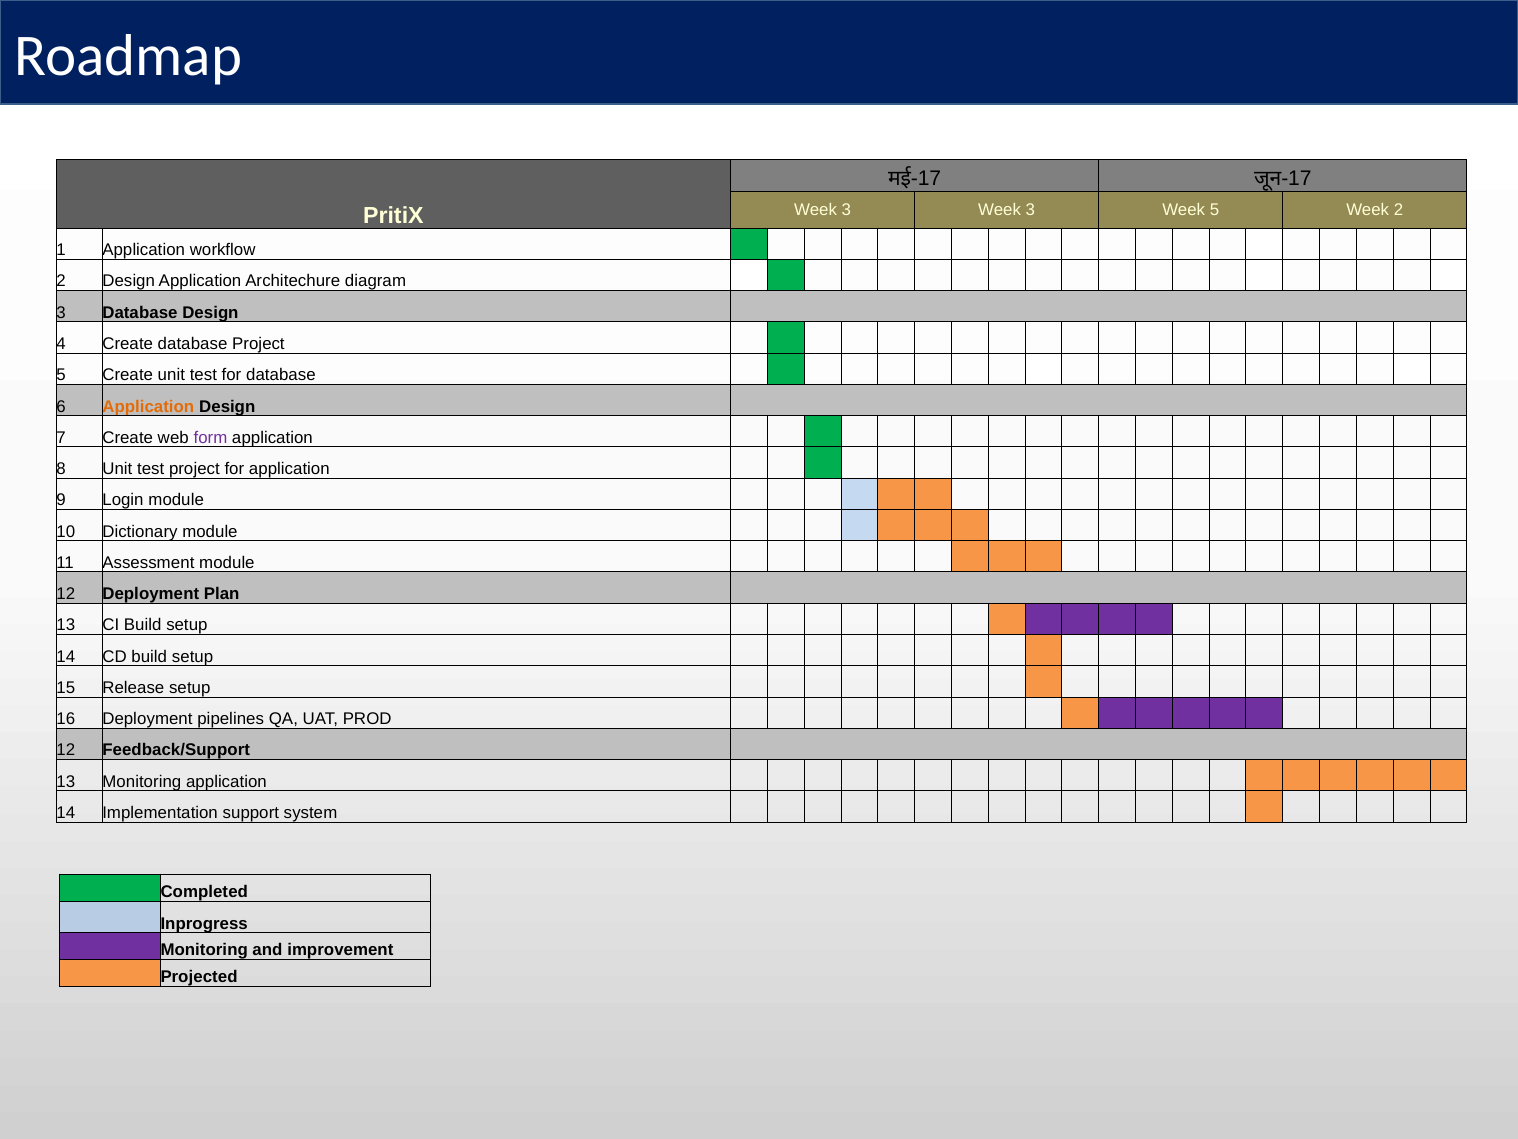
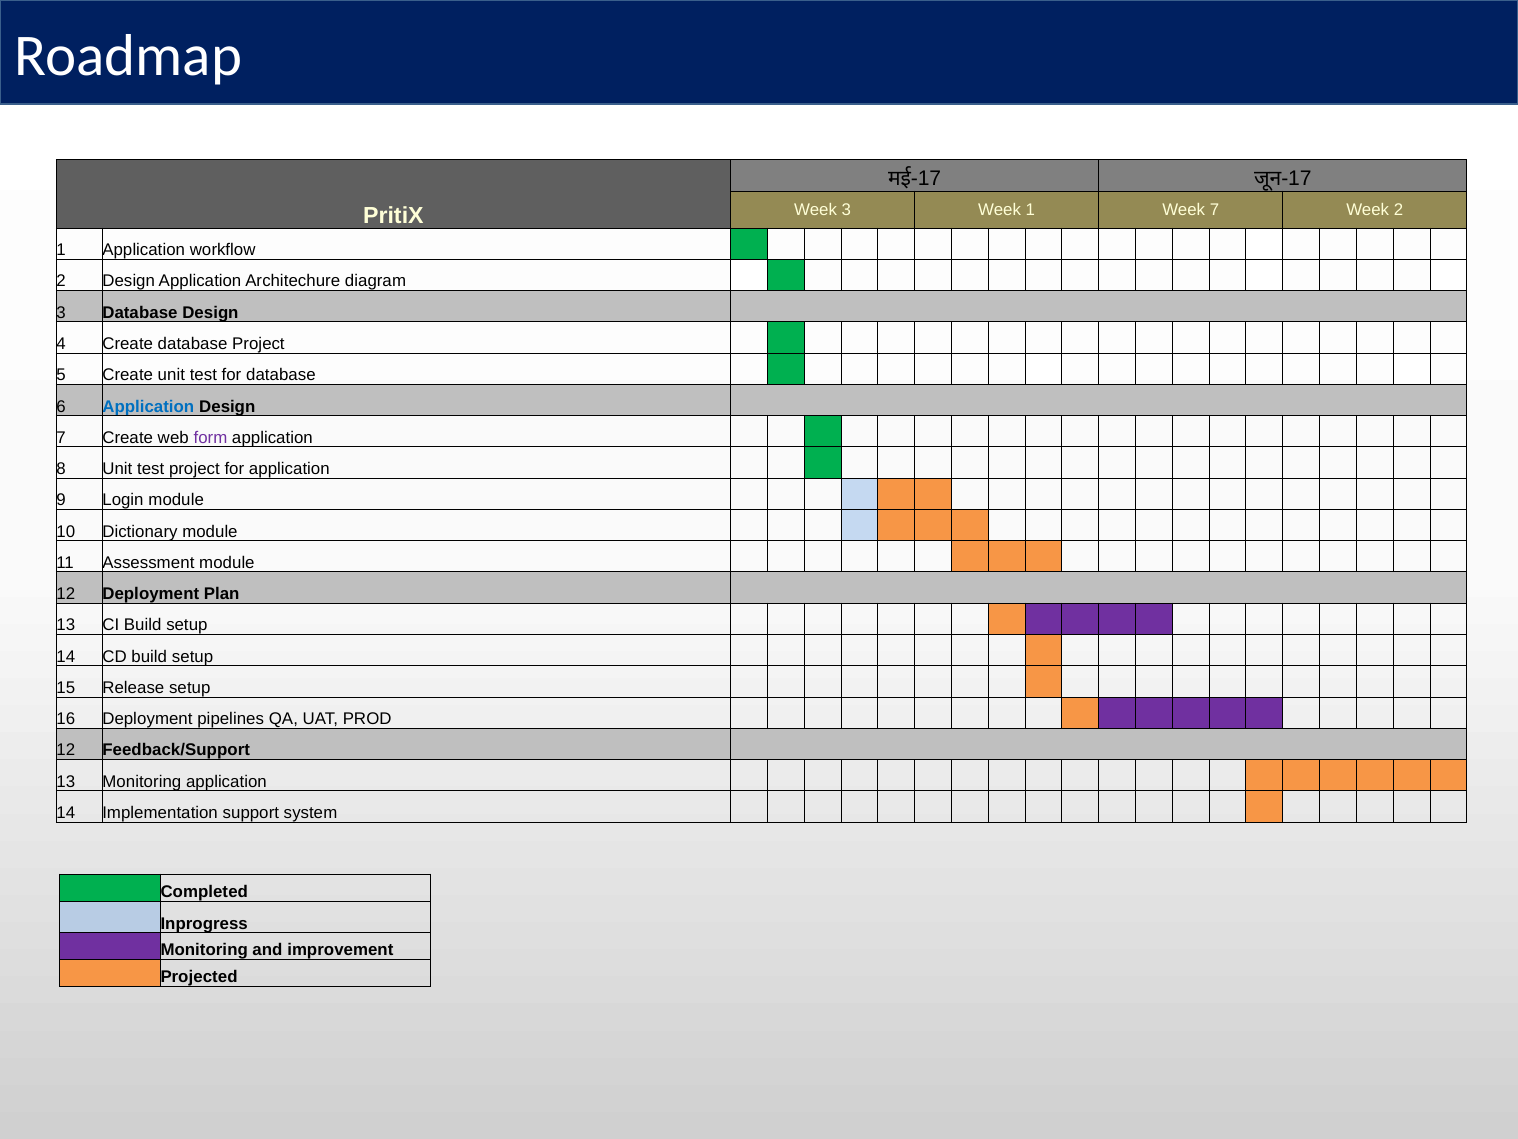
3 Week 3: 3 -> 1
Week 5: 5 -> 7
Application at (148, 406) colour: orange -> blue
